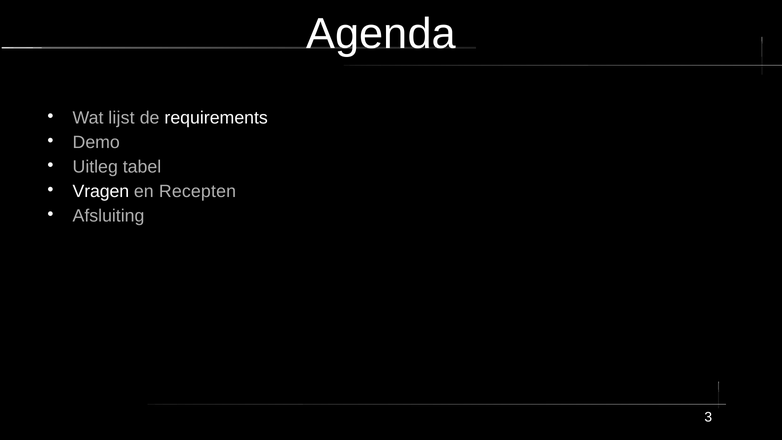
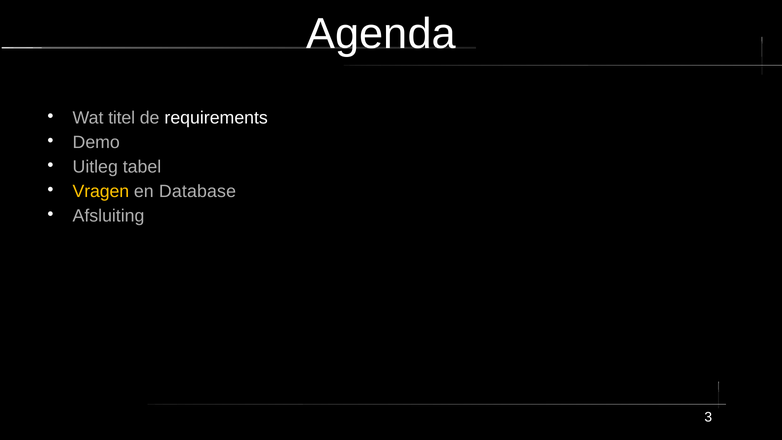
lijst: lijst -> titel
Vragen colour: white -> yellow
Recepten: Recepten -> Database
